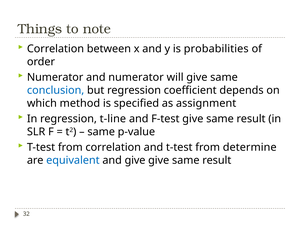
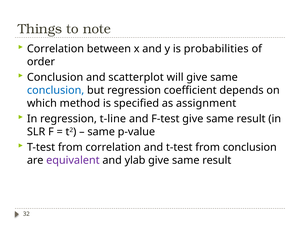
Numerator at (55, 77): Numerator -> Conclusion
and numerator: numerator -> scatterplot
from determine: determine -> conclusion
equivalent colour: blue -> purple
and give: give -> ylab
